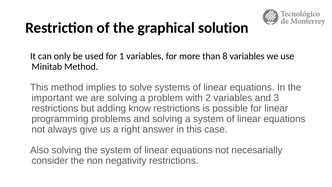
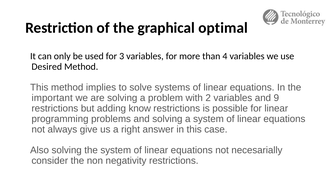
solution: solution -> optimal
1: 1 -> 3
8: 8 -> 4
Minitab: Minitab -> Desired
3: 3 -> 9
